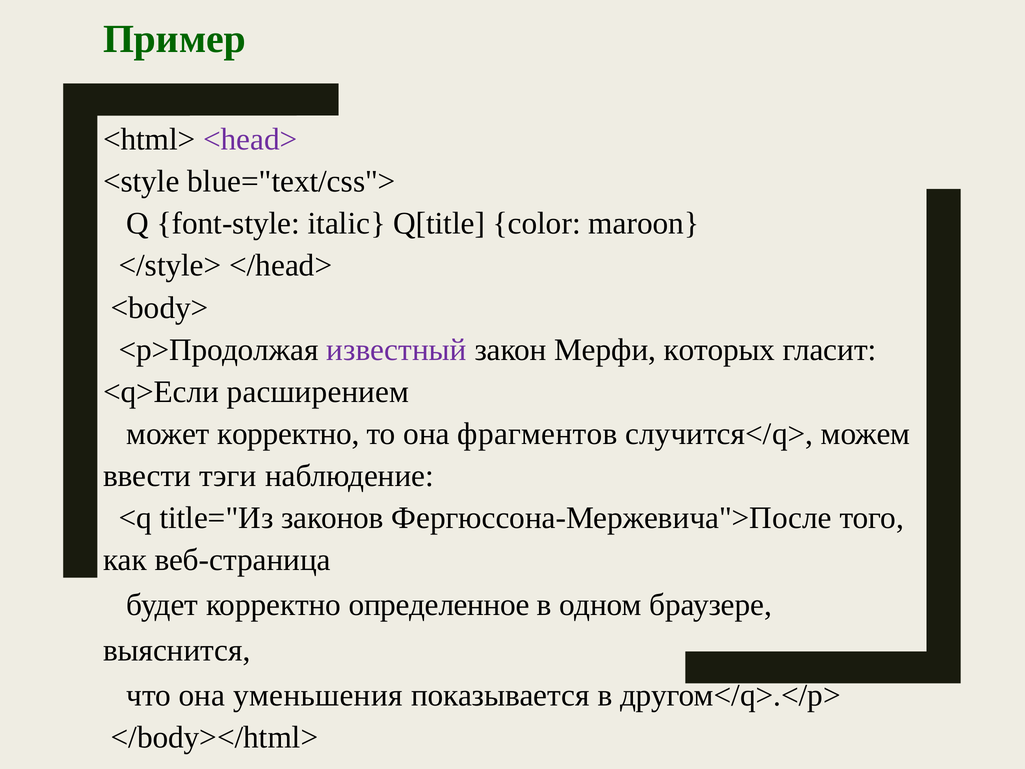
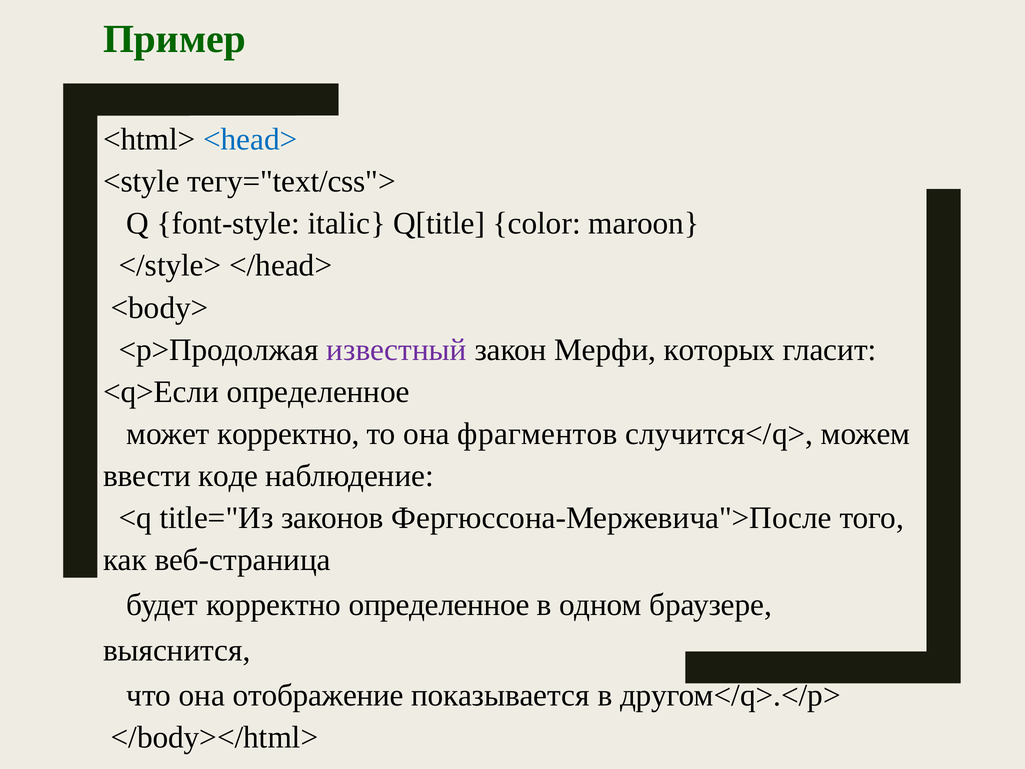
<head> colour: purple -> blue
blue="text/css">: blue="text/css"> -> тегу="text/css">
<q>Если расширением: расширением -> определенное
тэги: тэги -> коде
уменьшения: уменьшения -> отображение
